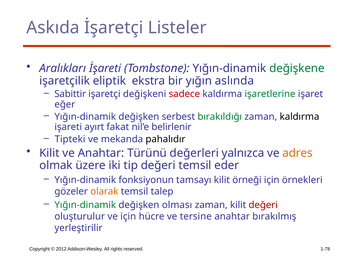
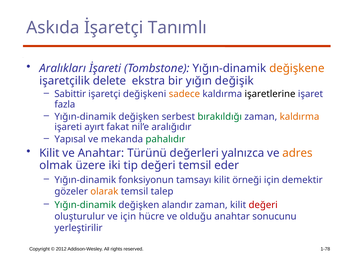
Listeler: Listeler -> Tanımlı
değişkene colour: green -> orange
eliptik: eliptik -> delete
aslında: aslında -> değişik
sadece colour: red -> orange
işaretlerine colour: green -> black
eğer: eğer -> fazla
kaldırma at (300, 117) colour: black -> orange
belirlenir: belirlenir -> aralığıdır
Tipteki: Tipteki -> Yapısal
pahalıdır colour: black -> green
örnekleri: örnekleri -> demektir
olması: olması -> alandır
tersine: tersine -> olduğu
bırakılmış: bırakılmış -> sonucunu
